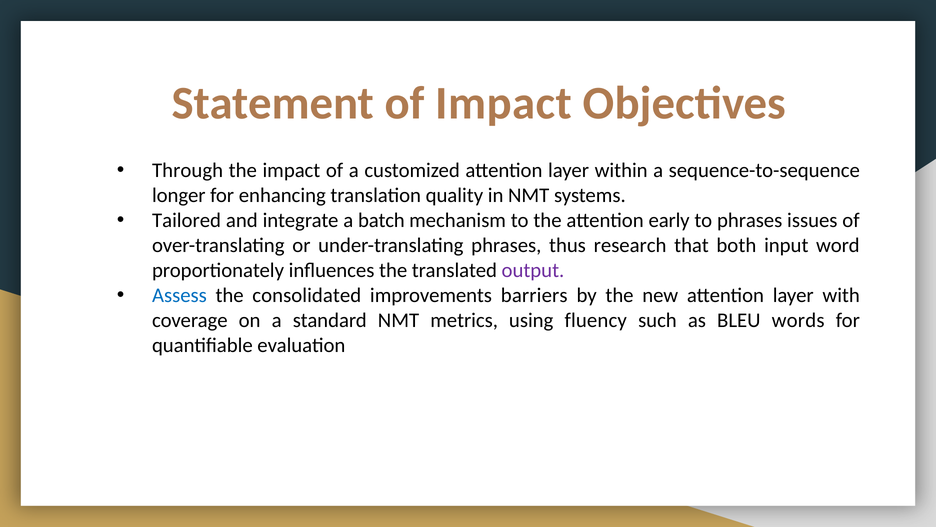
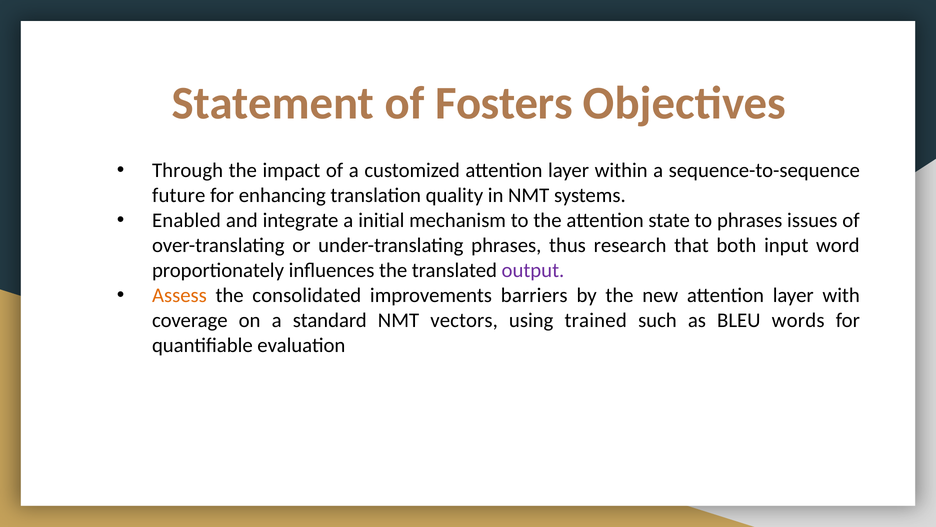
of Impact: Impact -> Fosters
longer: longer -> future
Tailored: Tailored -> Enabled
batch: batch -> initial
early: early -> state
Assess colour: blue -> orange
metrics: metrics -> vectors
fluency: fluency -> trained
